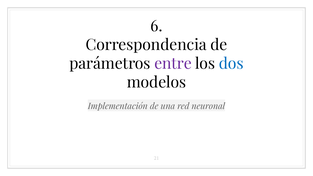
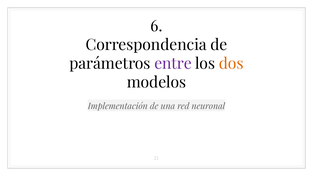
dos colour: blue -> orange
